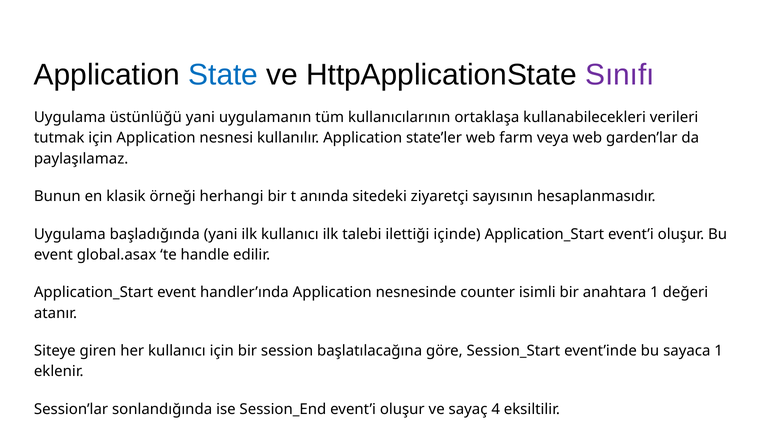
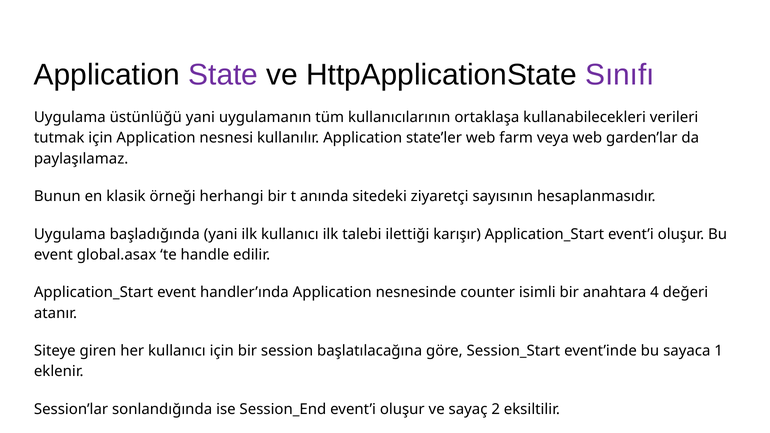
State colour: blue -> purple
içinde: içinde -> karışır
anahtara 1: 1 -> 4
4: 4 -> 2
